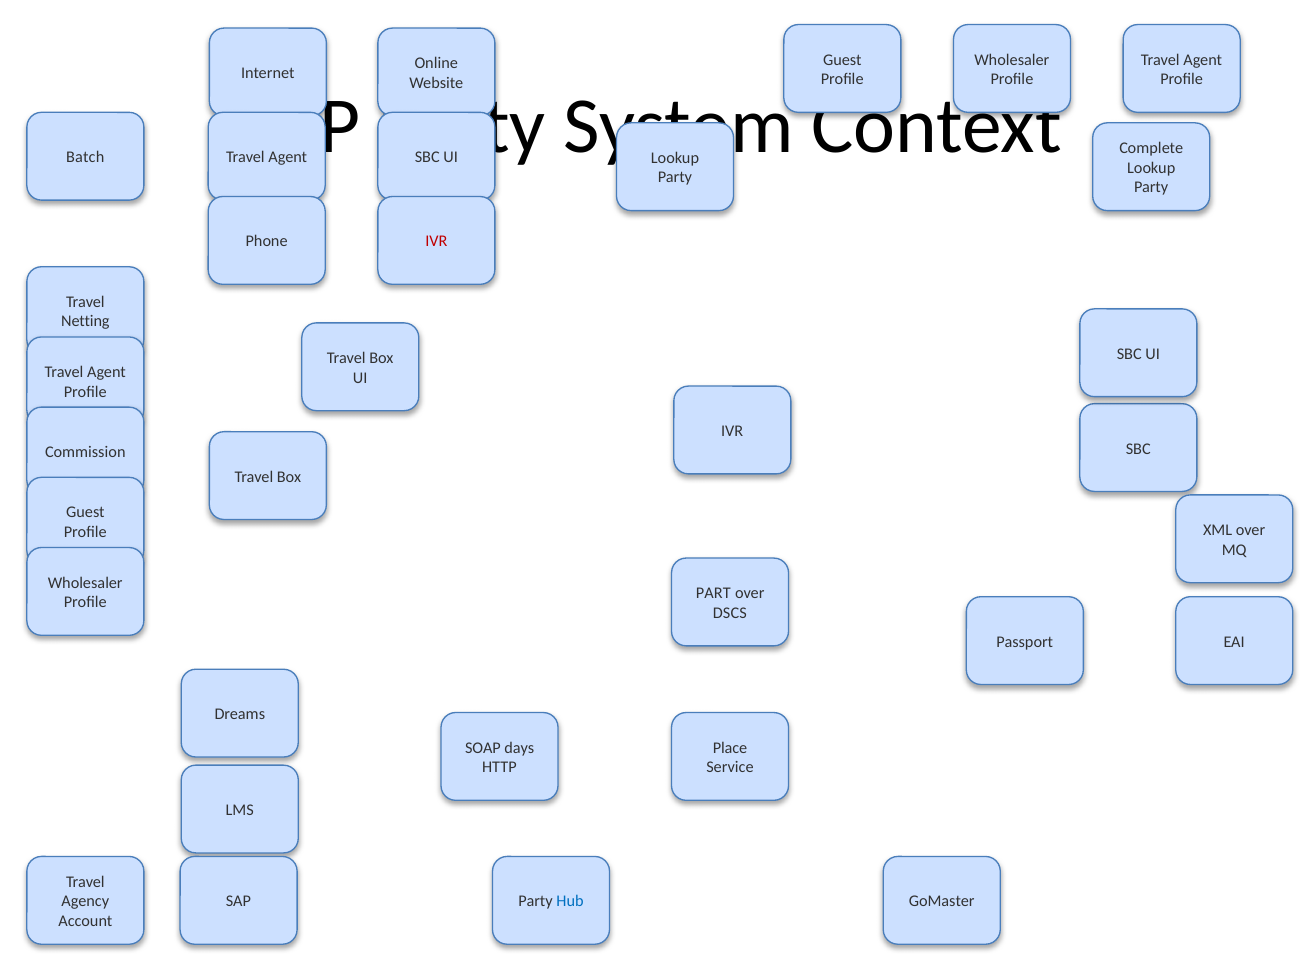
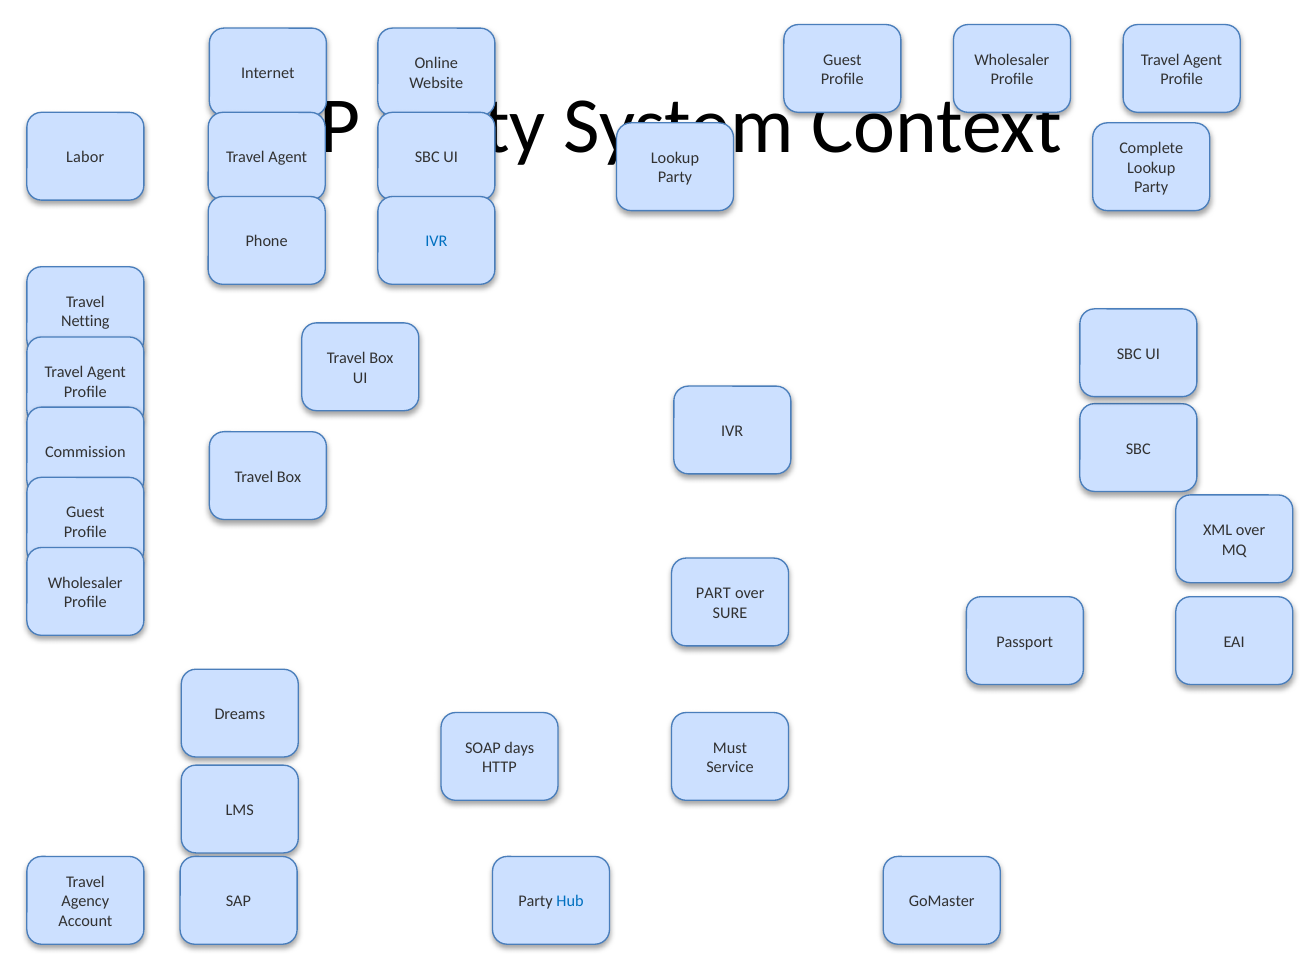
Batch: Batch -> Labor
IVR at (436, 242) colour: red -> blue
DSCS: DSCS -> SURE
Place: Place -> Must
